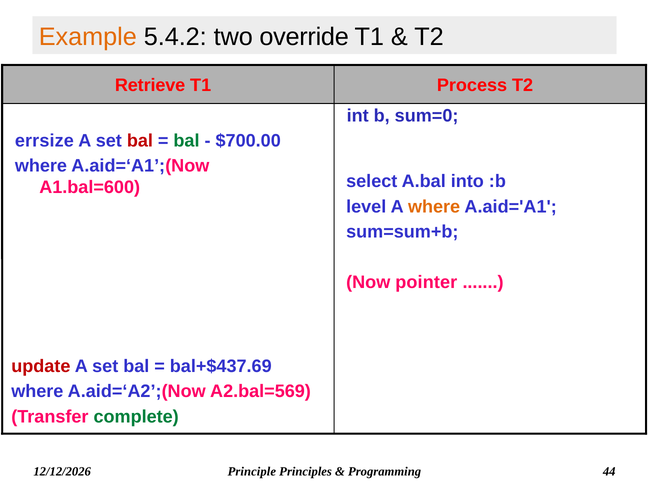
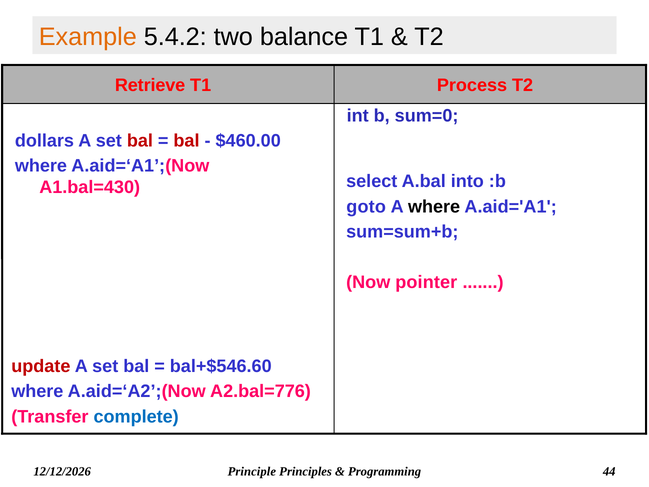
override: override -> balance
errsize: errsize -> dollars
bal at (186, 141) colour: green -> red
$700.00: $700.00 -> $460.00
A1.bal=600: A1.bal=600 -> A1.bal=430
level: level -> goto
where at (434, 207) colour: orange -> black
bal+$437.69: bal+$437.69 -> bal+$546.60
A2.bal=569: A2.bal=569 -> A2.bal=776
complete colour: green -> blue
